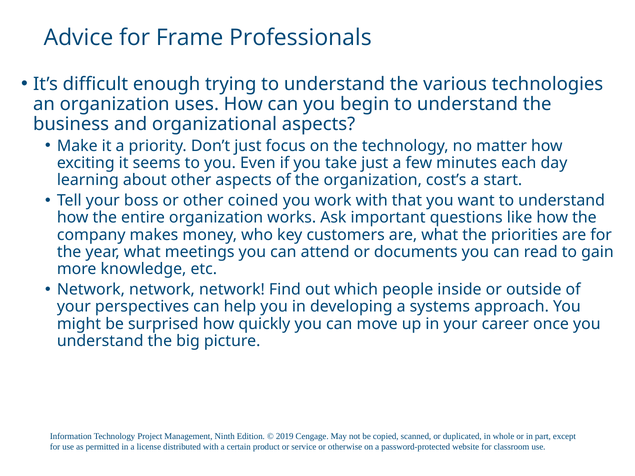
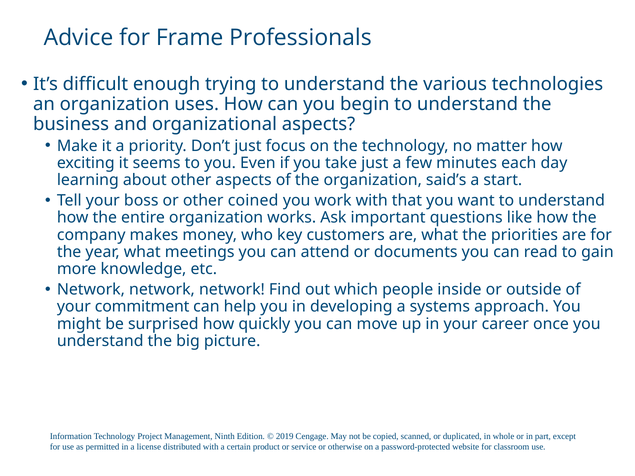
cost’s: cost’s -> said’s
perspectives: perspectives -> commitment
